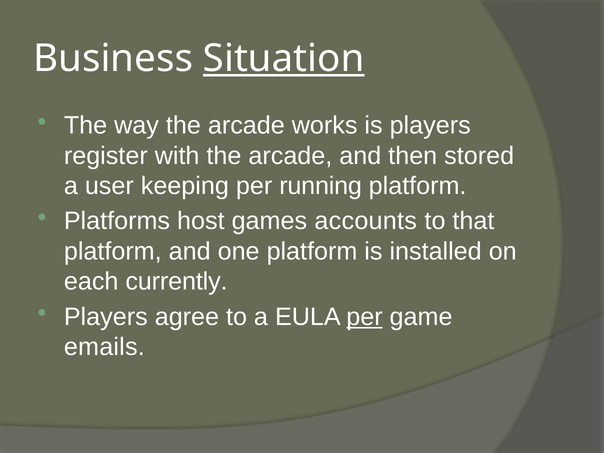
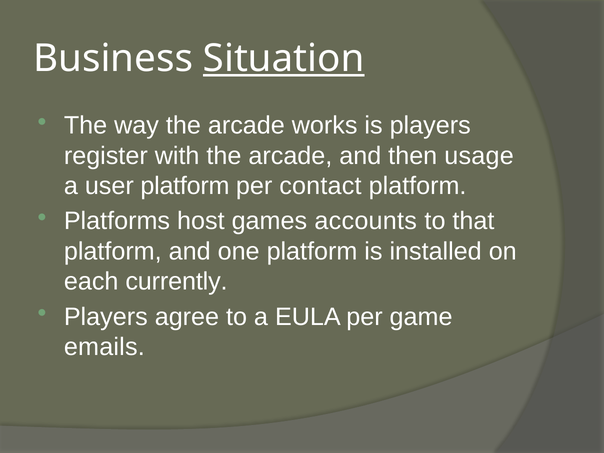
stored: stored -> usage
user keeping: keeping -> platform
running: running -> contact
per at (364, 317) underline: present -> none
